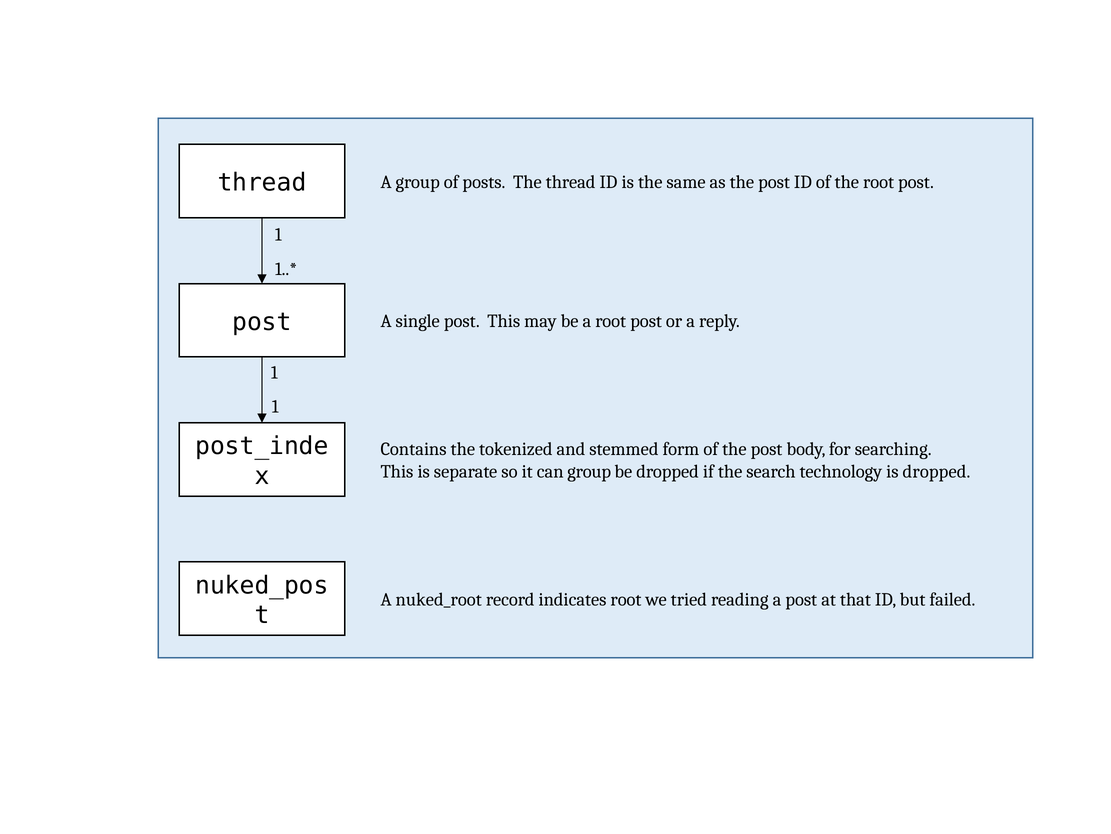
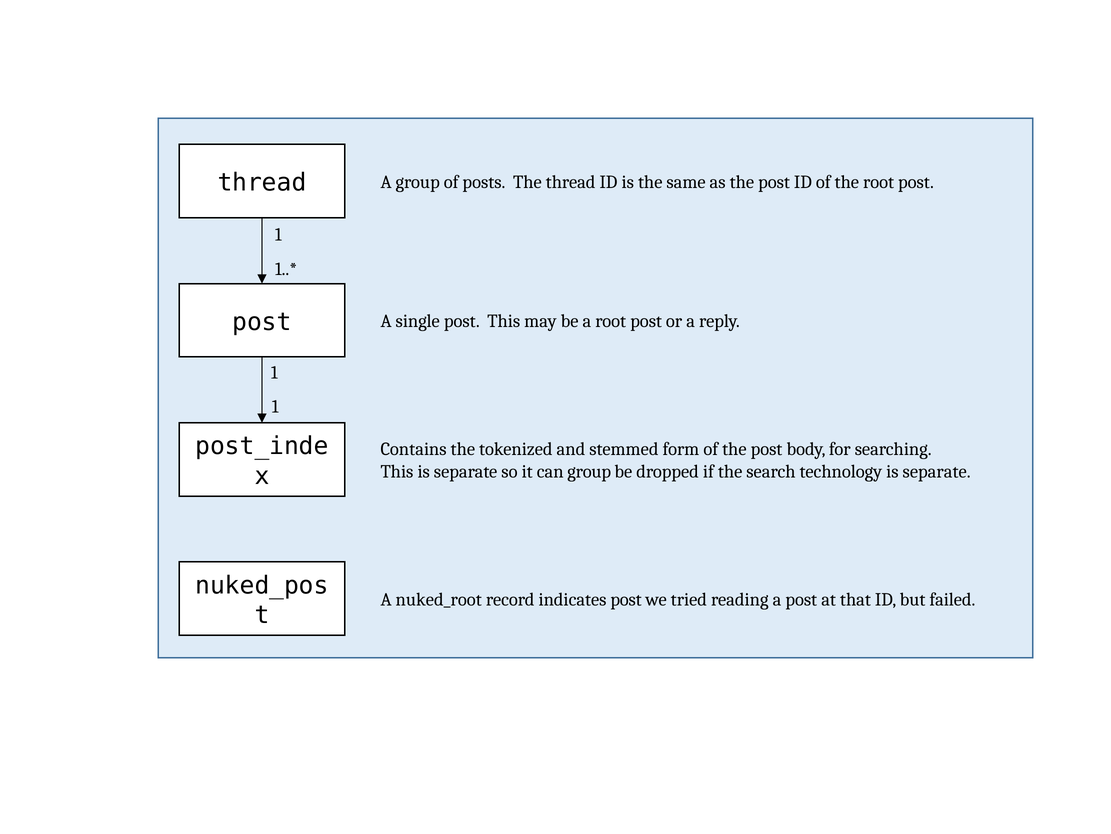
technology is dropped: dropped -> separate
indicates root: root -> post
